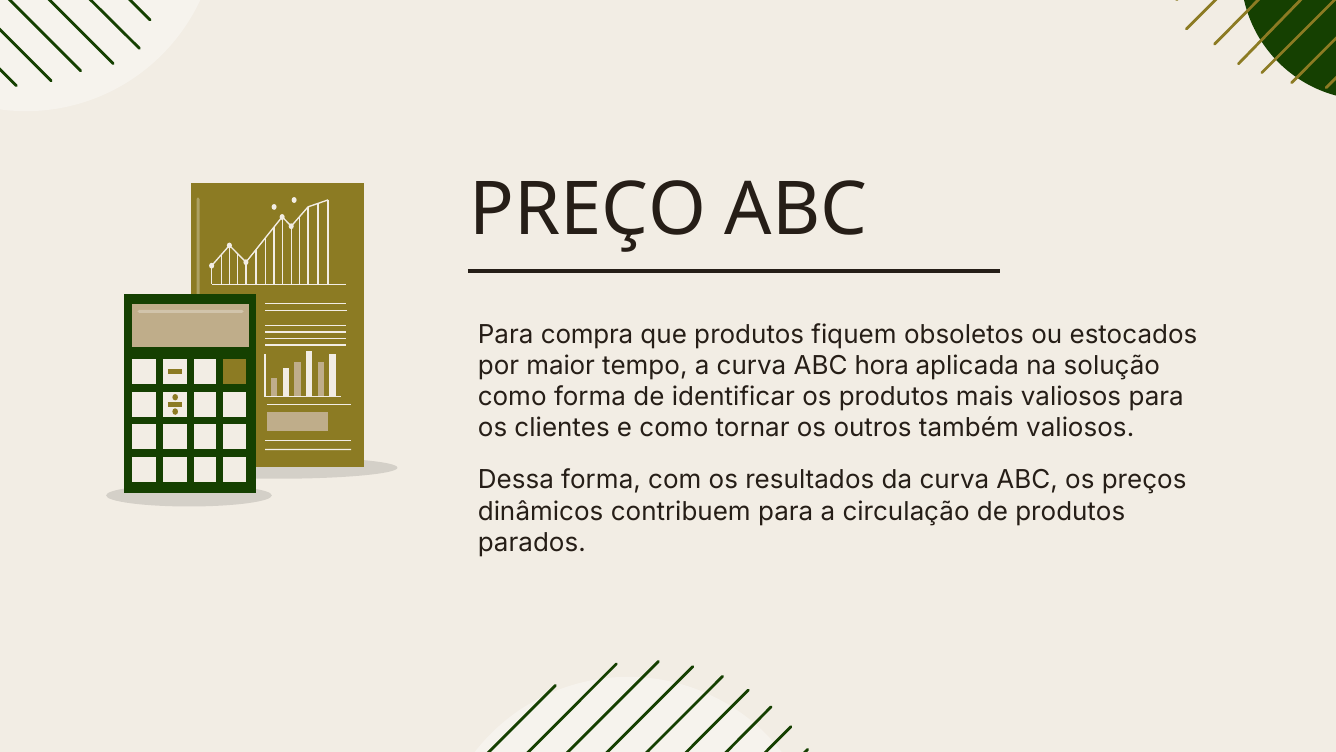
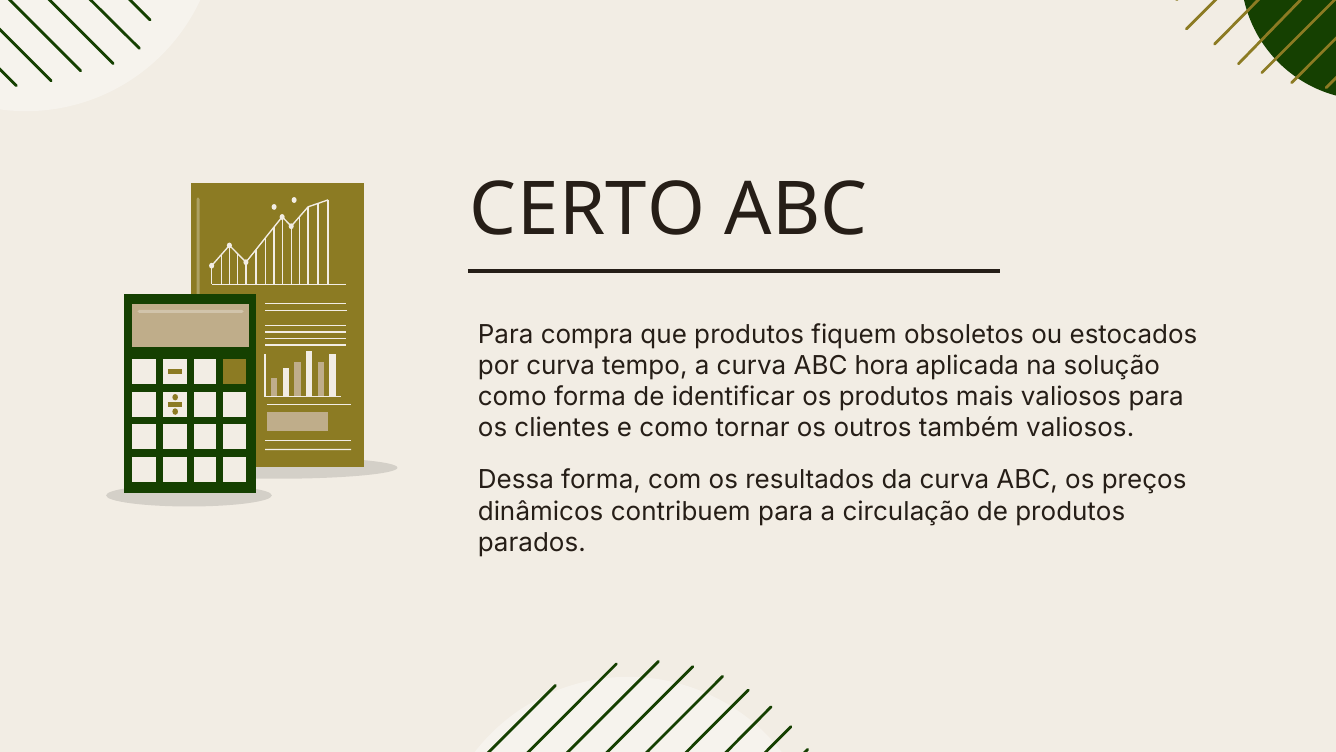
PREÇO: PREÇO -> CERTO
por maior: maior -> curva
